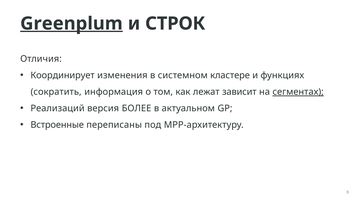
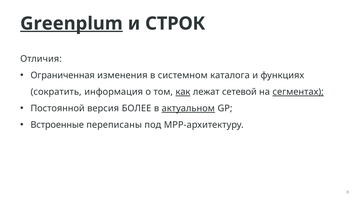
Координирует: Координирует -> Ограниченная
кластере: кластере -> каталога
как underline: none -> present
зависит: зависит -> сетевой
Реализаций: Реализаций -> Постоянной
актуальном underline: none -> present
